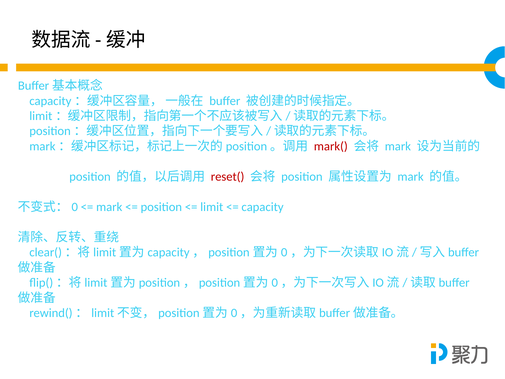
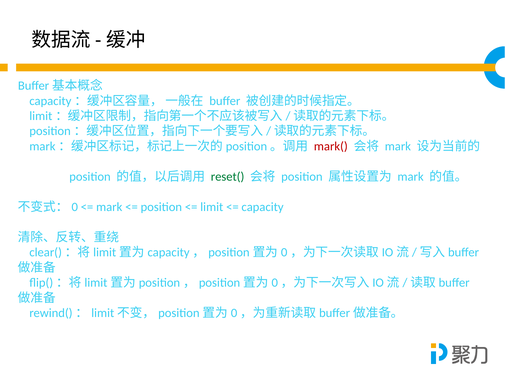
reset( colour: red -> green
